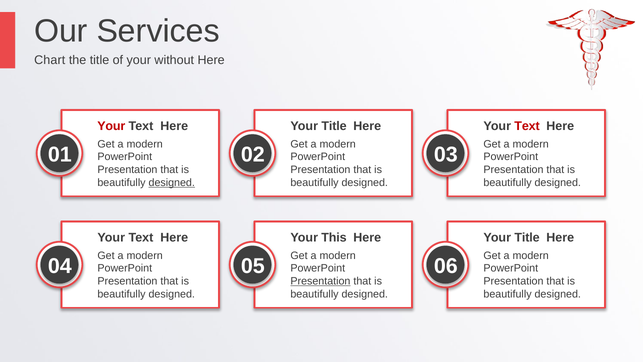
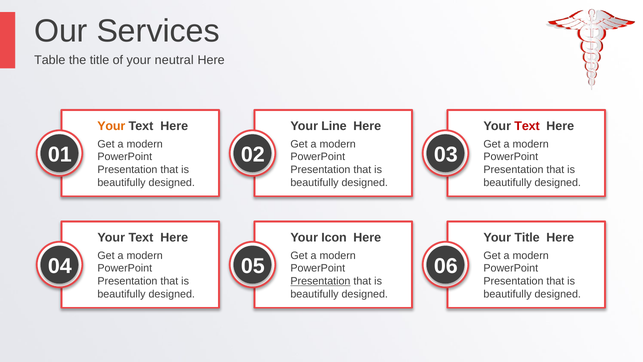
Chart: Chart -> Table
without: without -> neutral
Your at (111, 126) colour: red -> orange
Title at (334, 126): Title -> Line
designed at (172, 182) underline: present -> none
This: This -> Icon
